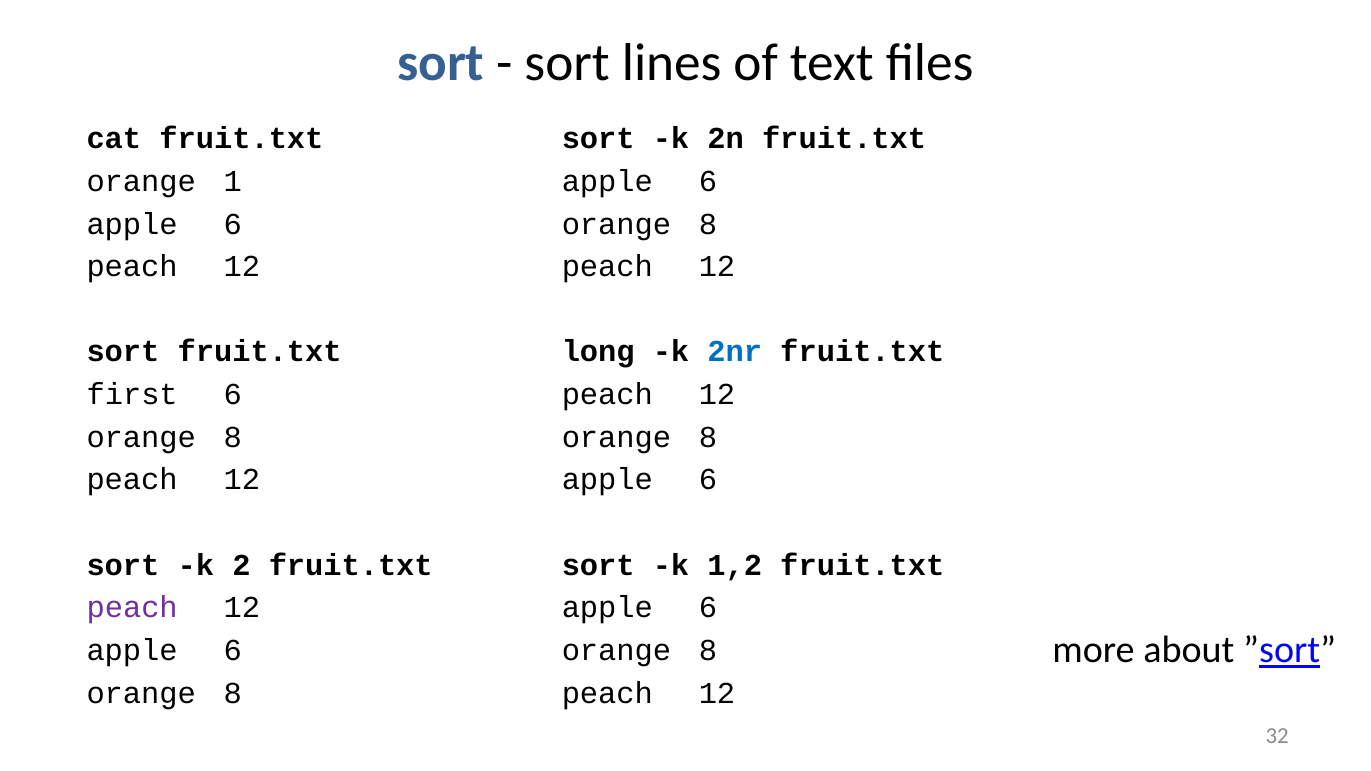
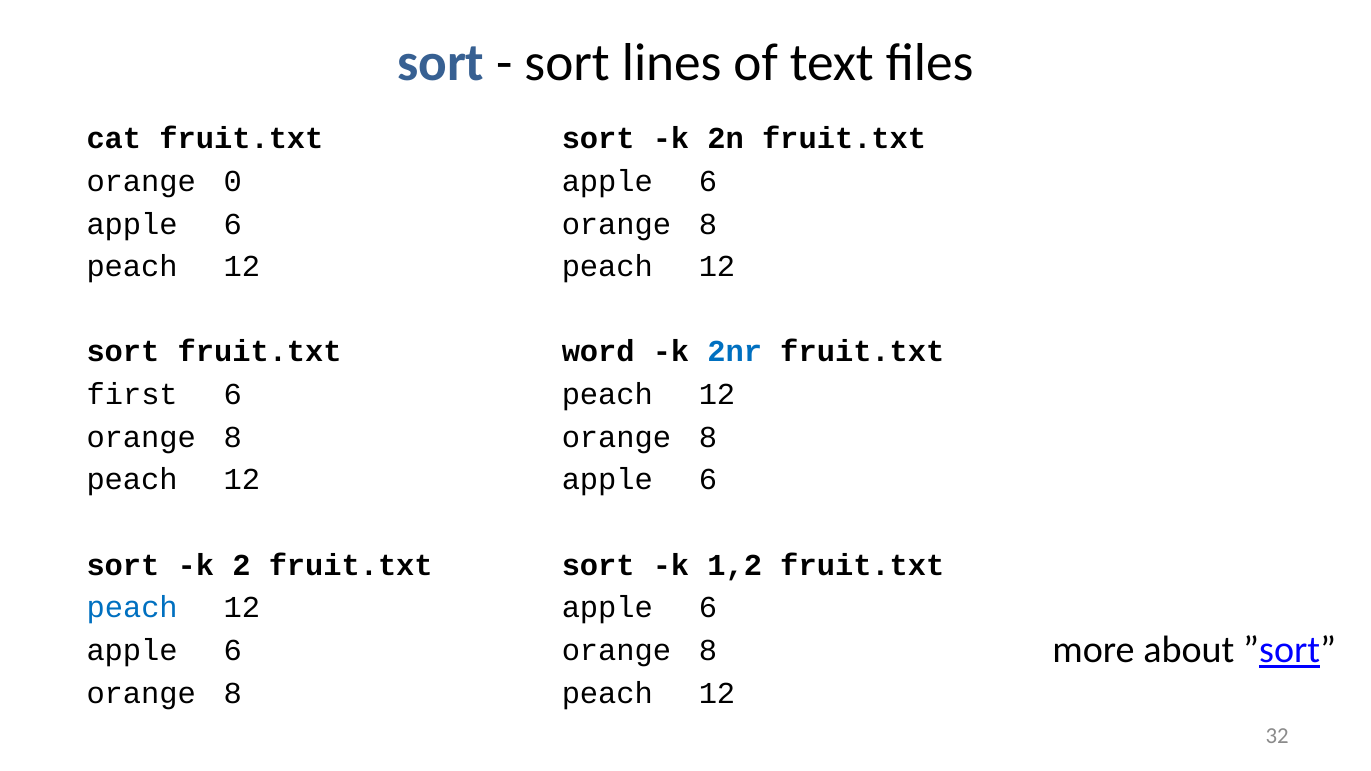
1: 1 -> 0
long: long -> word
peach at (132, 608) colour: purple -> blue
